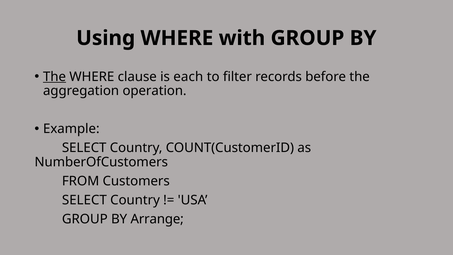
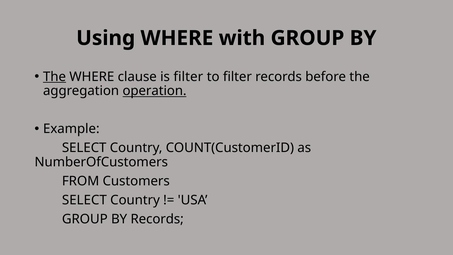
is each: each -> filter
operation underline: none -> present
BY Arrange: Arrange -> Records
